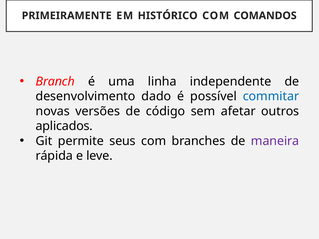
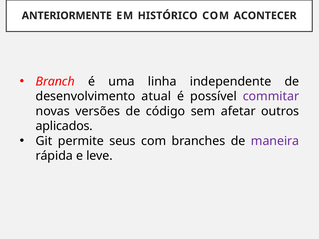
PRIMEIRAMENTE: PRIMEIRAMENTE -> ANTERIORMENTE
COMANDOS: COMANDOS -> ACONTECER
dado: dado -> atual
commitar colour: blue -> purple
